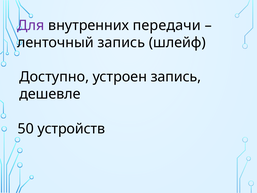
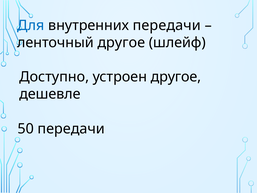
Для colour: purple -> blue
ленточный запись: запись -> другое
устроен запись: запись -> другое
50 устройств: устройств -> передачи
